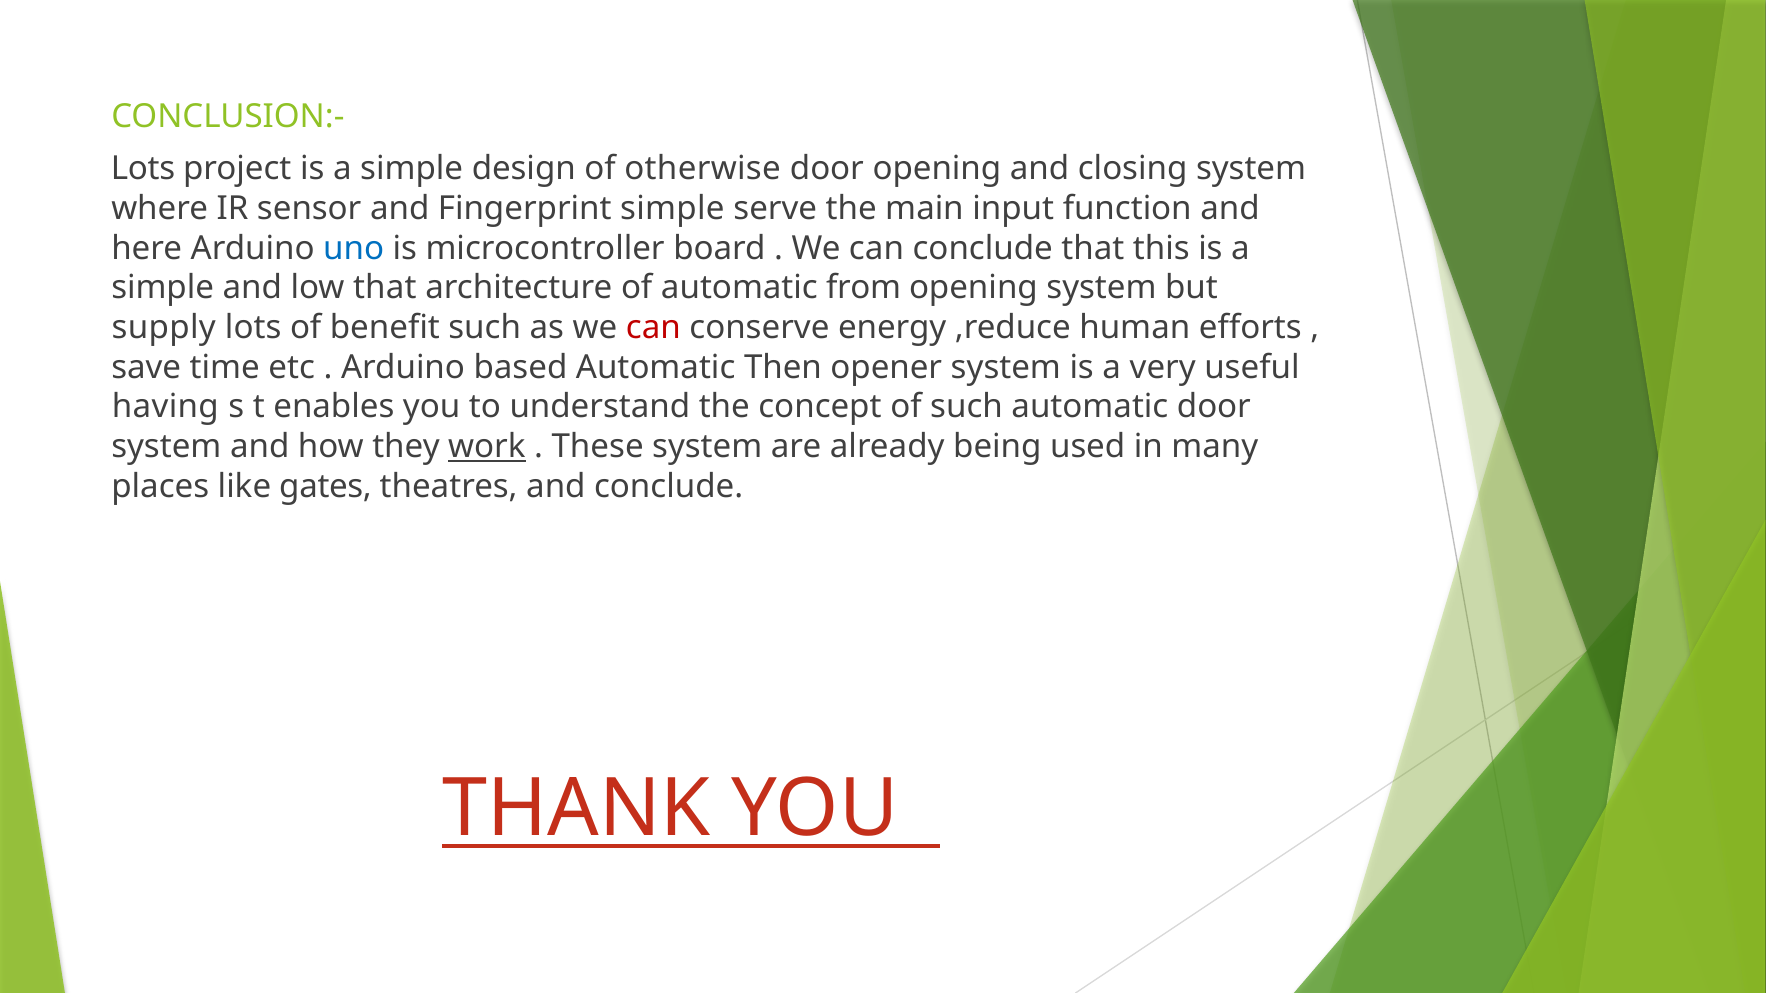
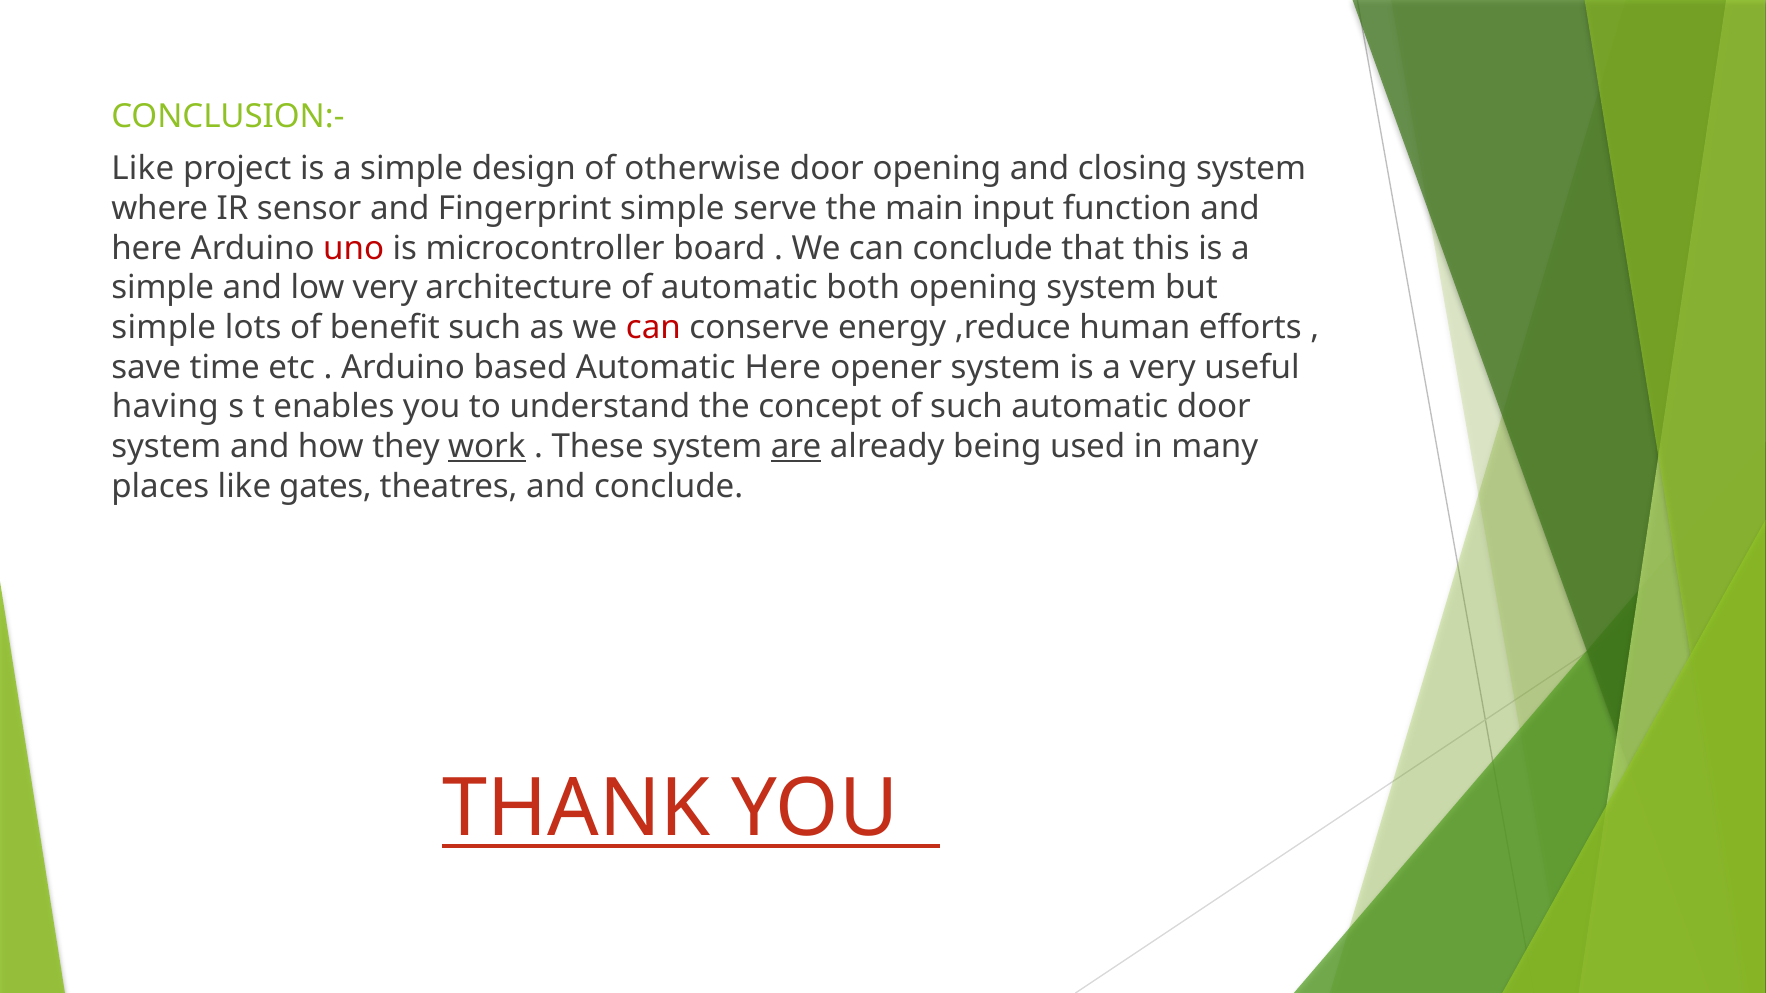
Lots at (143, 169): Lots -> Like
uno colour: blue -> red
low that: that -> very
from: from -> both
supply at (164, 328): supply -> simple
Automatic Then: Then -> Here
are underline: none -> present
